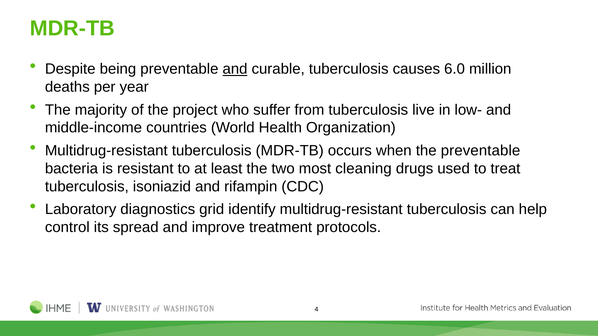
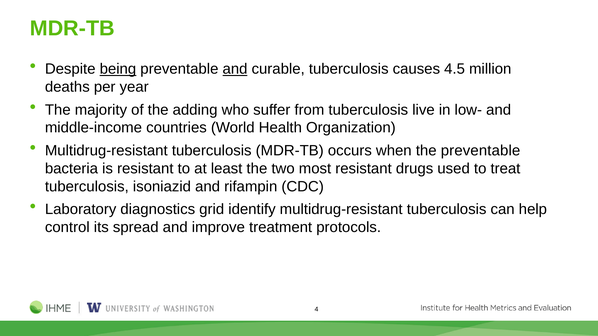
being underline: none -> present
6.0: 6.0 -> 4.5
project: project -> adding
most cleaning: cleaning -> resistant
